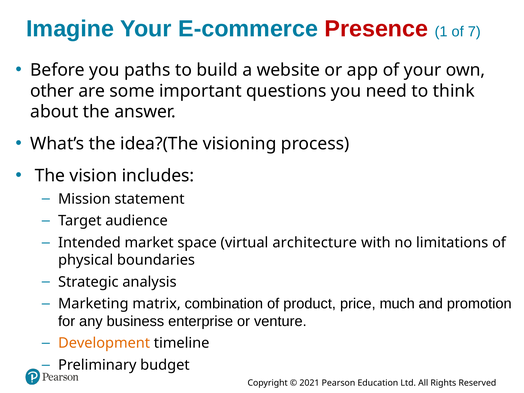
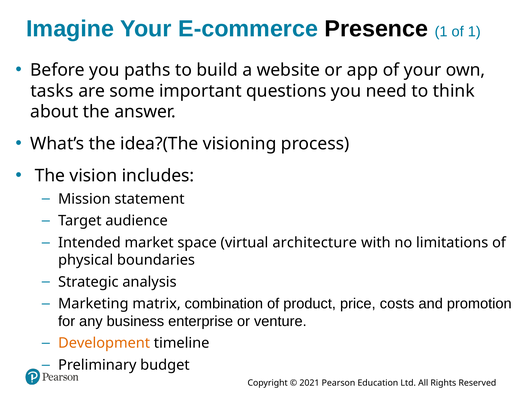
Presence colour: red -> black
of 7: 7 -> 1
other: other -> tasks
much: much -> costs
